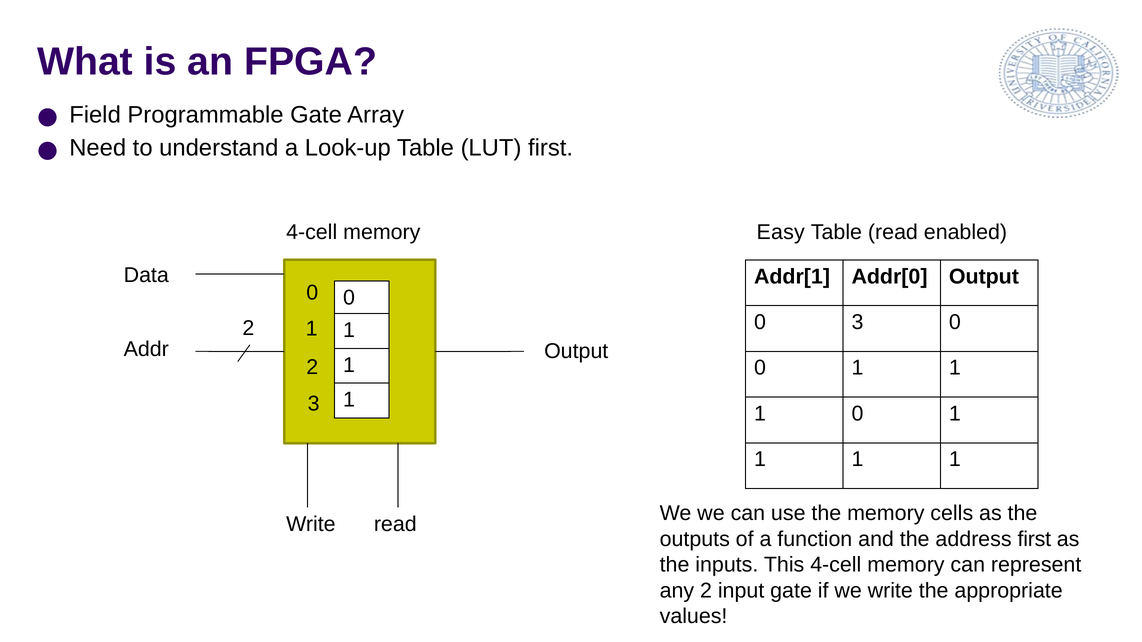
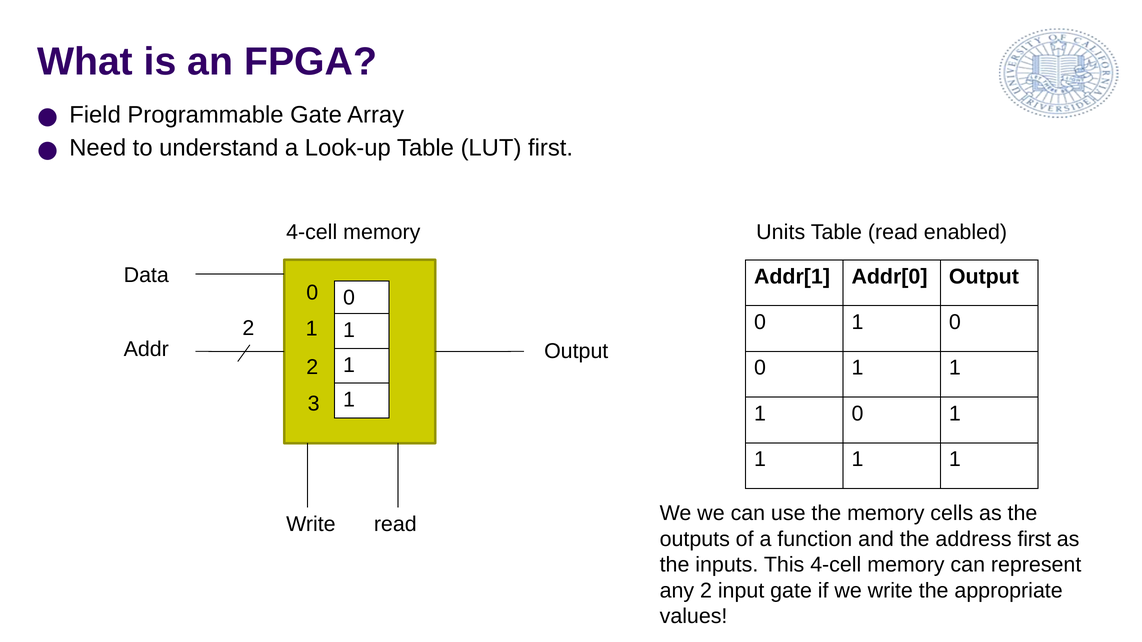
Easy: Easy -> Units
3 at (857, 322): 3 -> 1
